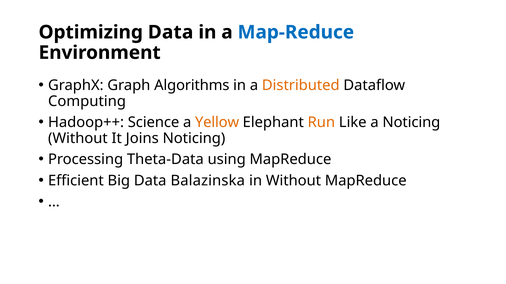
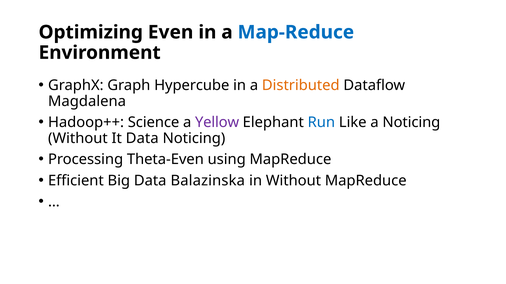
Optimizing Data: Data -> Even
Algorithms: Algorithms -> Hypercube
Computing: Computing -> Magdalena
Yellow colour: orange -> purple
Run colour: orange -> blue
It Joins: Joins -> Data
Theta-Data: Theta-Data -> Theta-Even
